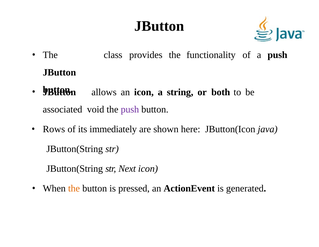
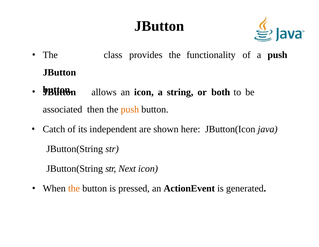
void: void -> then
push at (130, 109) colour: purple -> orange
Rows: Rows -> Catch
immediately: immediately -> independent
